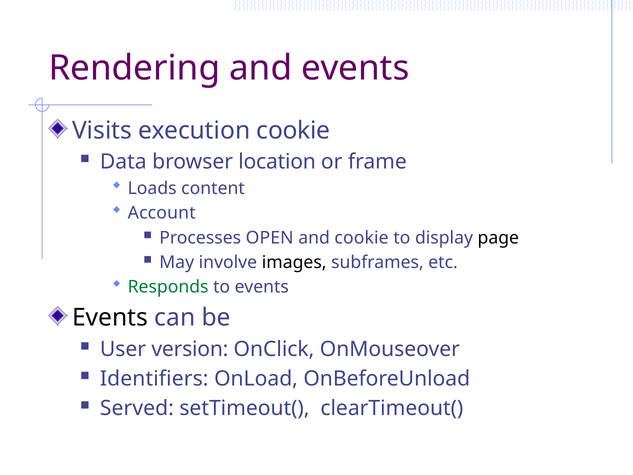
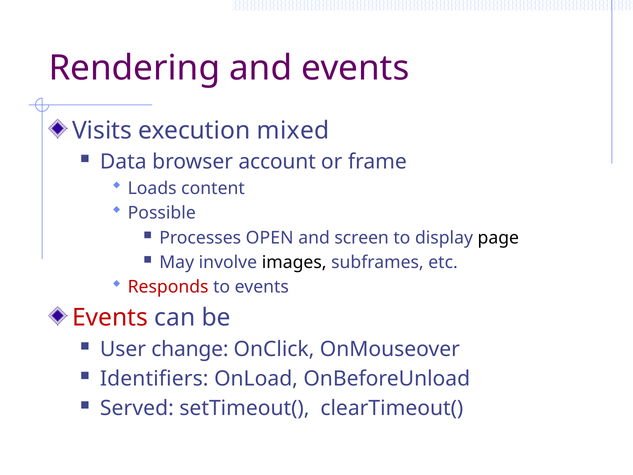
execution cookie: cookie -> mixed
location: location -> account
Account: Account -> Possible
and cookie: cookie -> screen
Responds colour: green -> red
Events at (110, 318) colour: black -> red
version: version -> change
